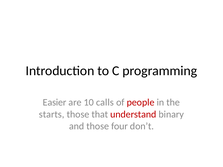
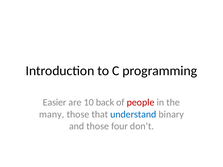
calls: calls -> back
starts: starts -> many
understand colour: red -> blue
